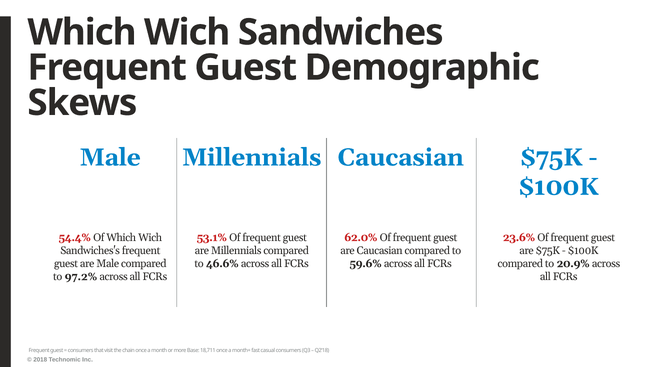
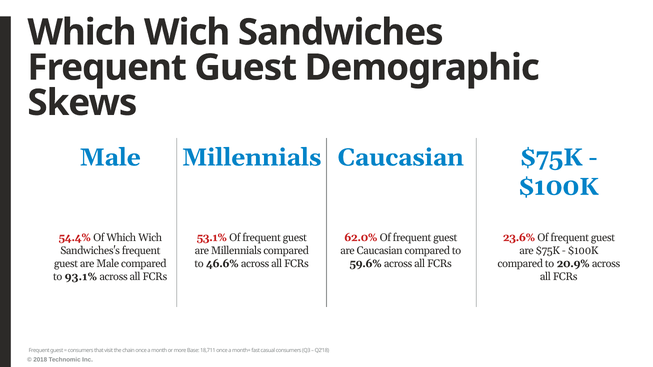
97.2%: 97.2% -> 93.1%
